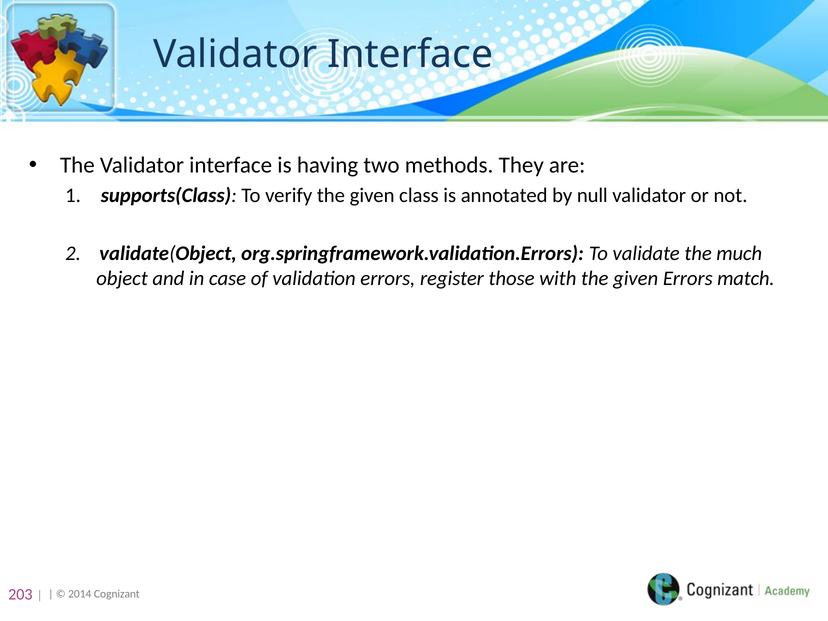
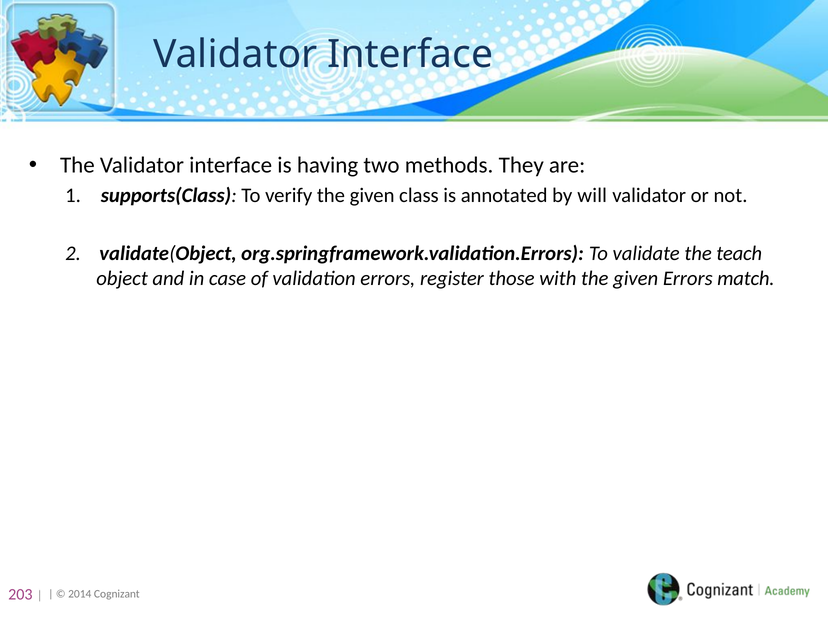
null: null -> will
much: much -> teach
